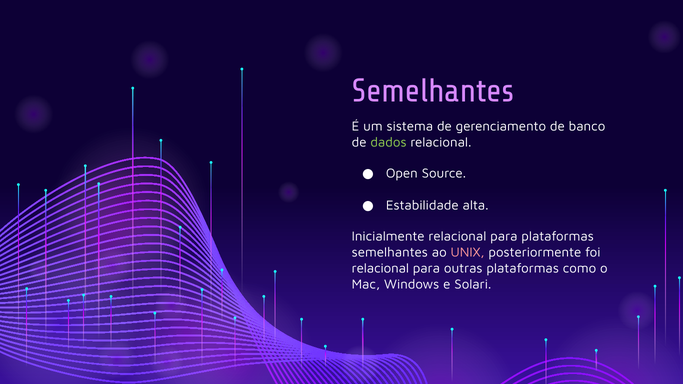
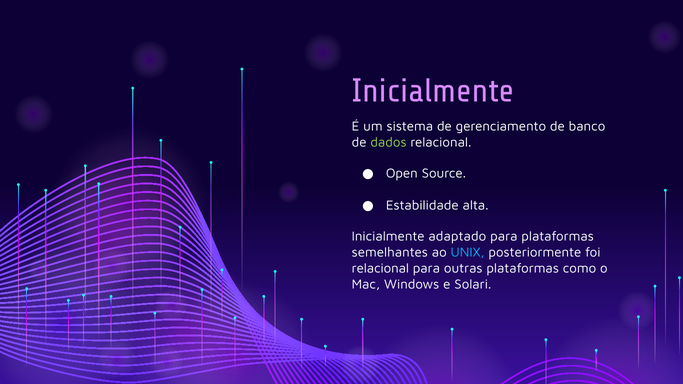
Semelhantes at (433, 91): Semelhantes -> Inicialmente
Inicialmente relacional: relacional -> adaptado
UNIX colour: pink -> light blue
